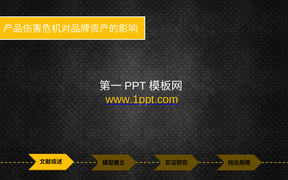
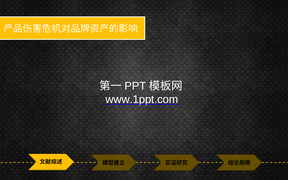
www.1ppt.com colour: yellow -> white
